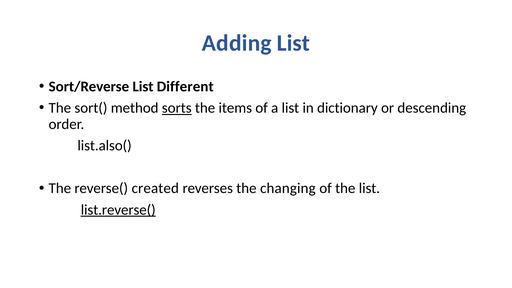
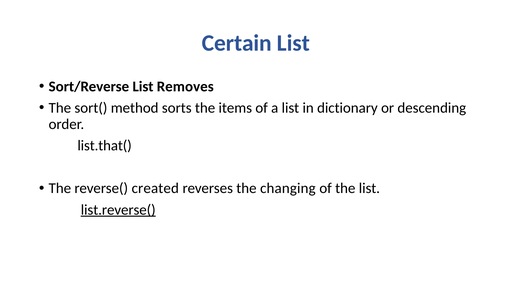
Adding: Adding -> Certain
Different: Different -> Removes
sorts underline: present -> none
list.also(: list.also( -> list.that(
